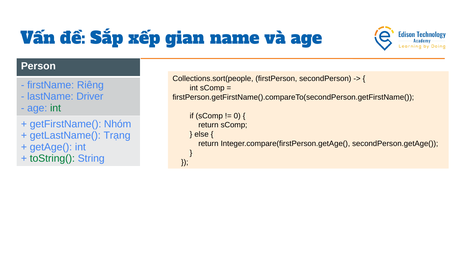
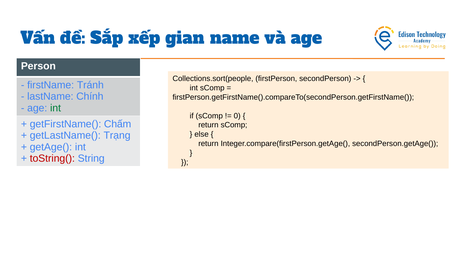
Riêng: Riêng -> Tránh
Driver: Driver -> Chính
Nhóm: Nhóm -> Chấm
toString( colour: green -> red
